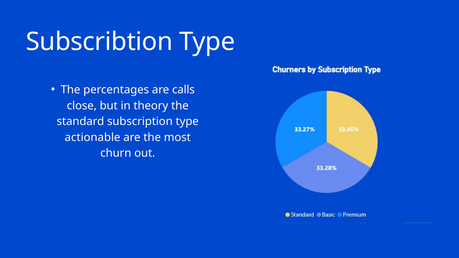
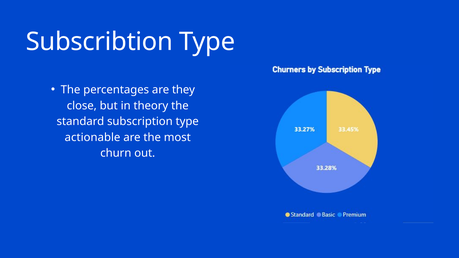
calls: calls -> they
